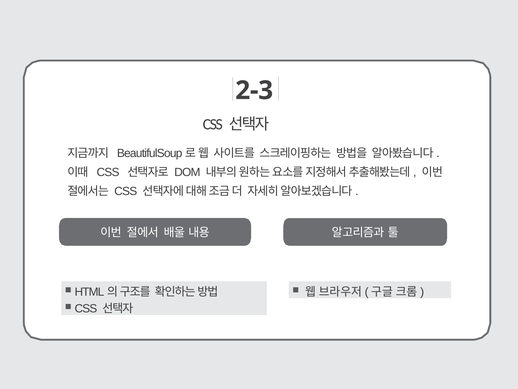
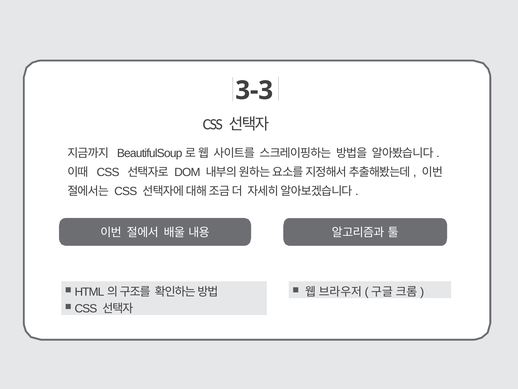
2-3: 2-3 -> 3-3
